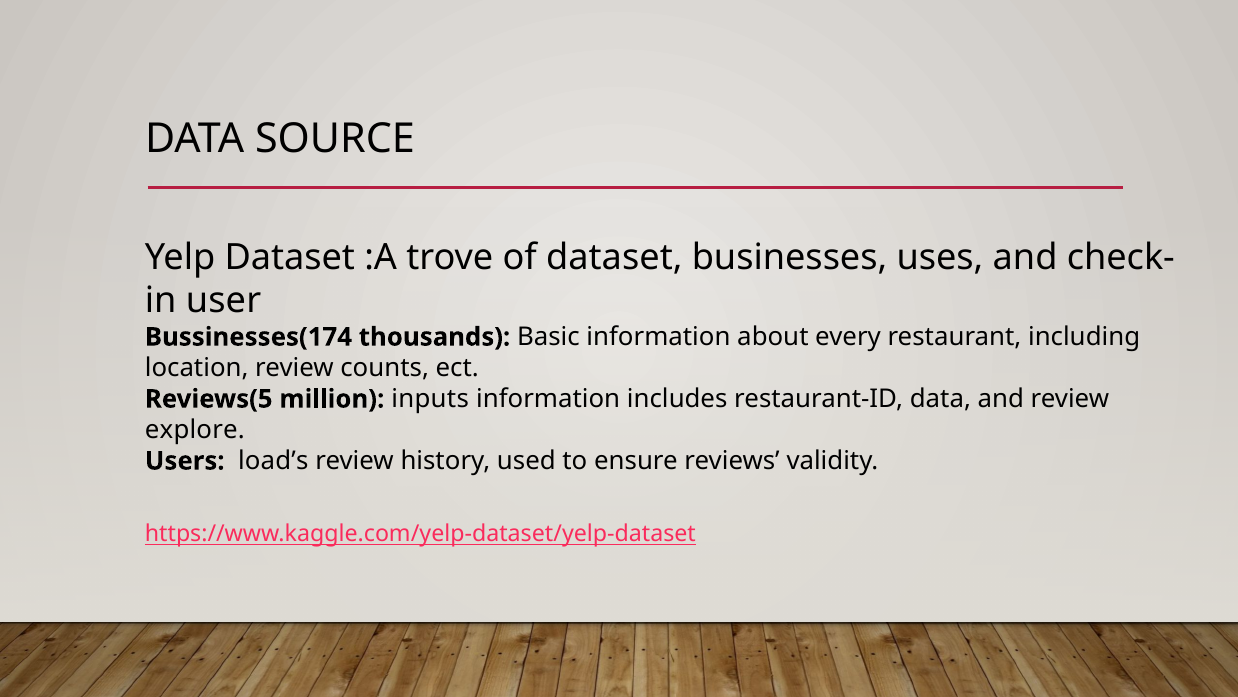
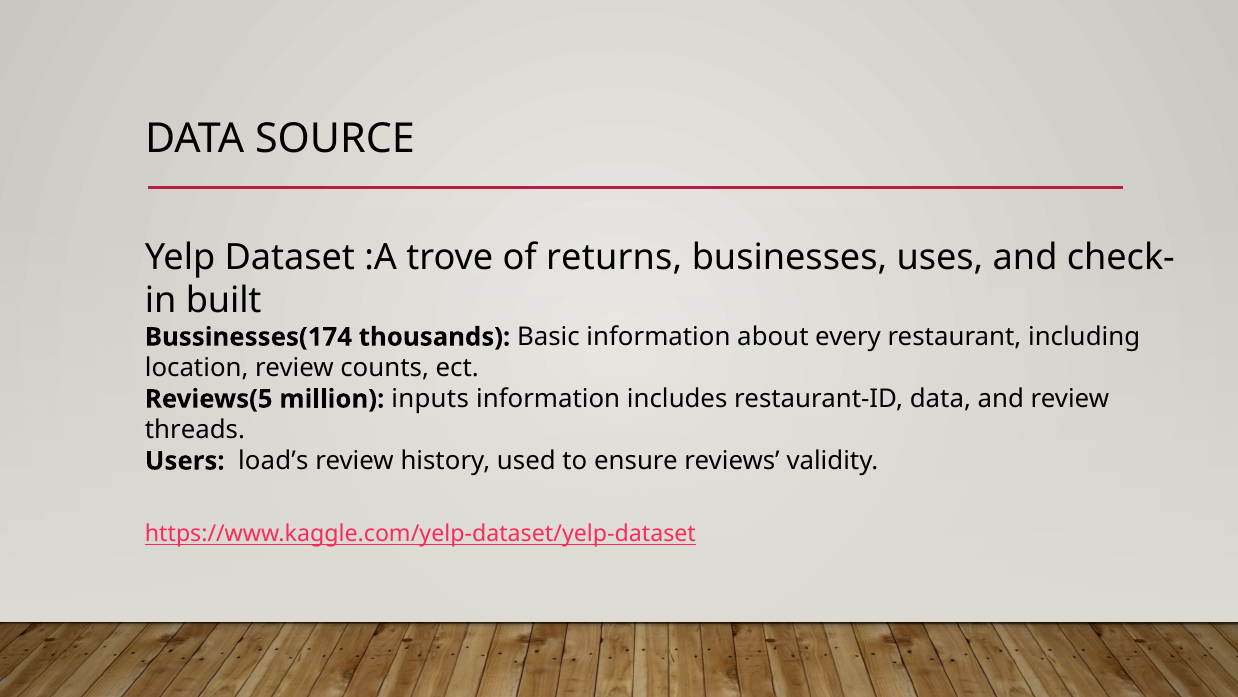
of dataset: dataset -> returns
user: user -> built
explore: explore -> threads
